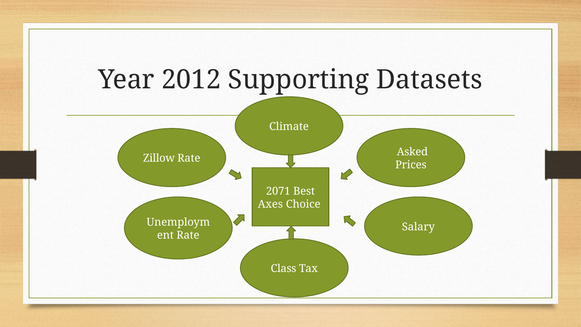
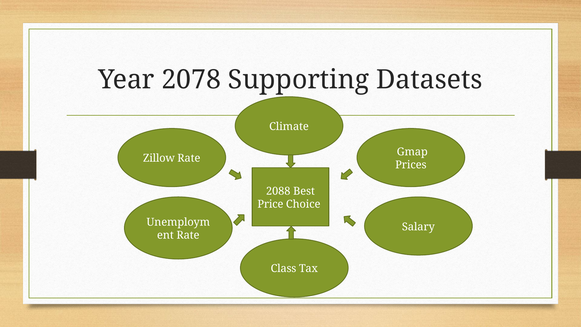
2012: 2012 -> 2078
Asked: Asked -> Gmap
2071: 2071 -> 2088
Axes: Axes -> Price
